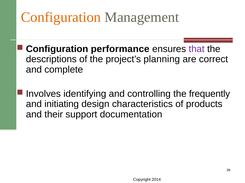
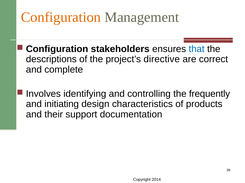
performance: performance -> stakeholders
that colour: purple -> blue
planning: planning -> directive
